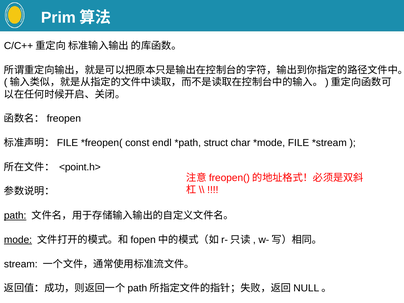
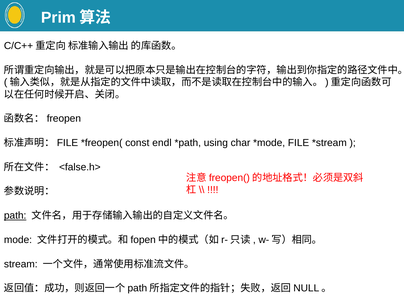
struct: struct -> using
<point.h>: <point.h> -> <false.h>
mode underline: present -> none
